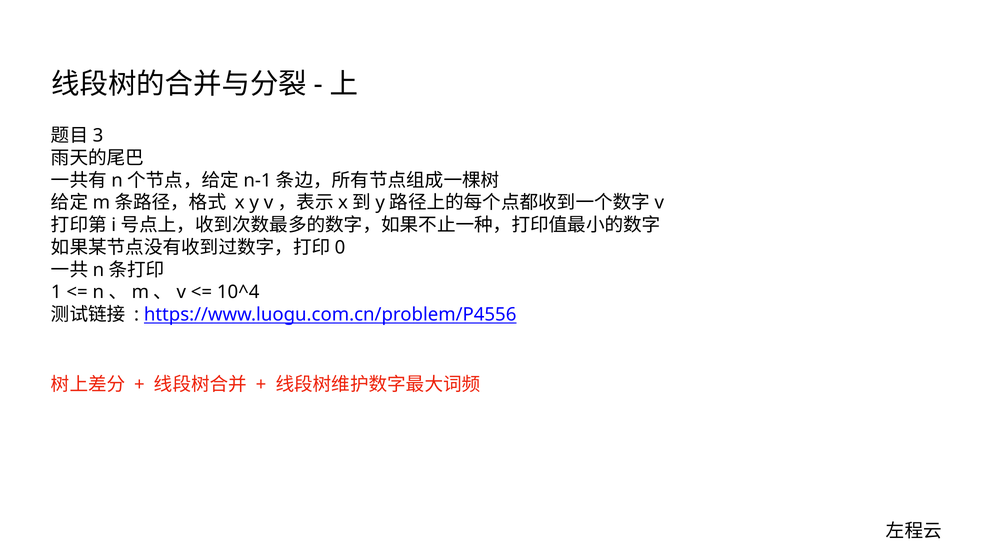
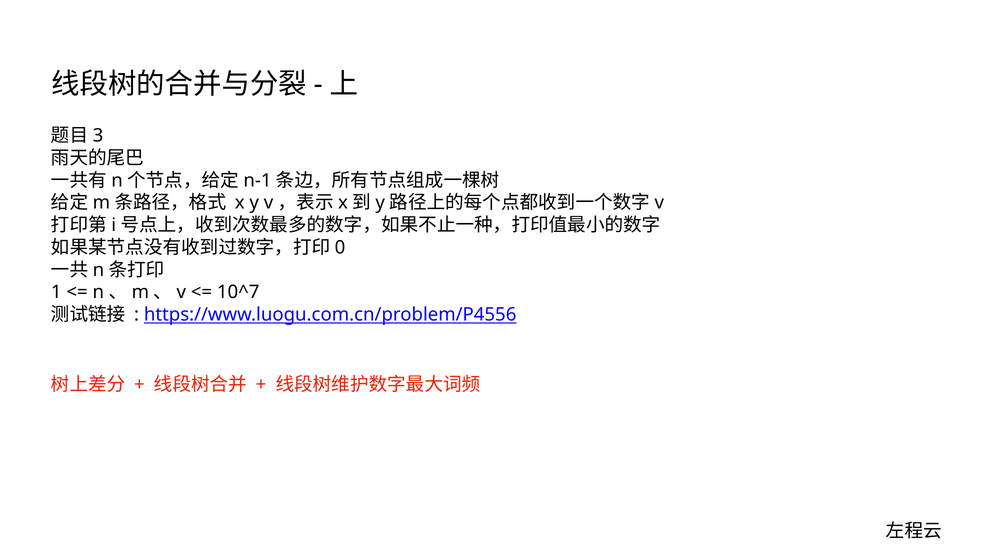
10^4: 10^4 -> 10^7
